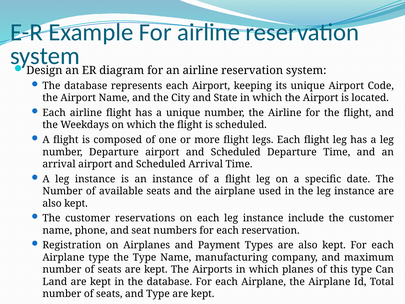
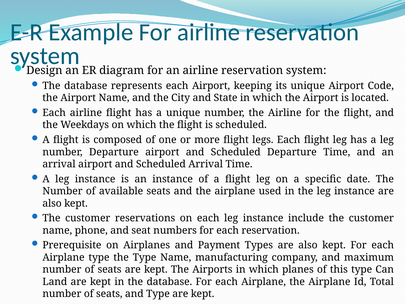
Registration: Registration -> Prerequisite
